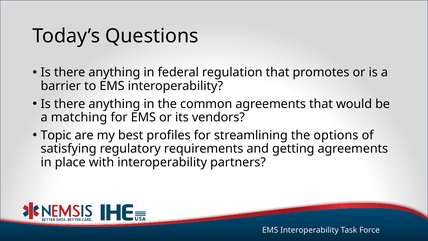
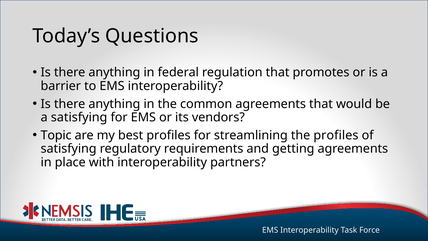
a matching: matching -> satisfying
the options: options -> profiles
